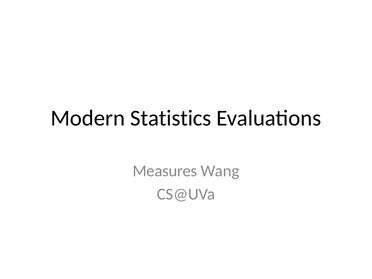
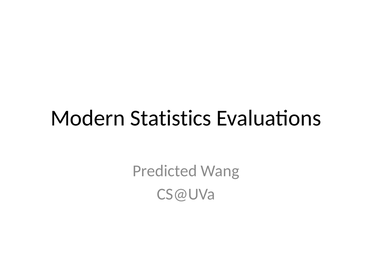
Measures: Measures -> Predicted
